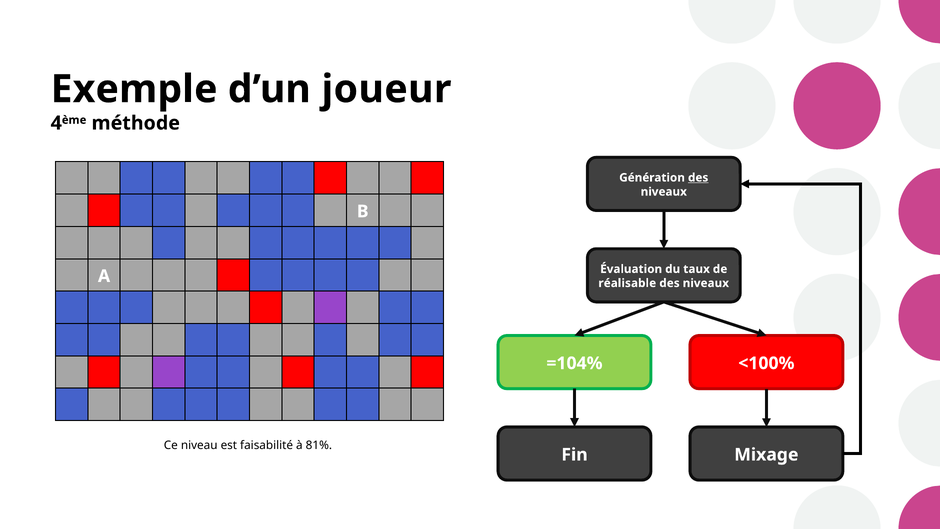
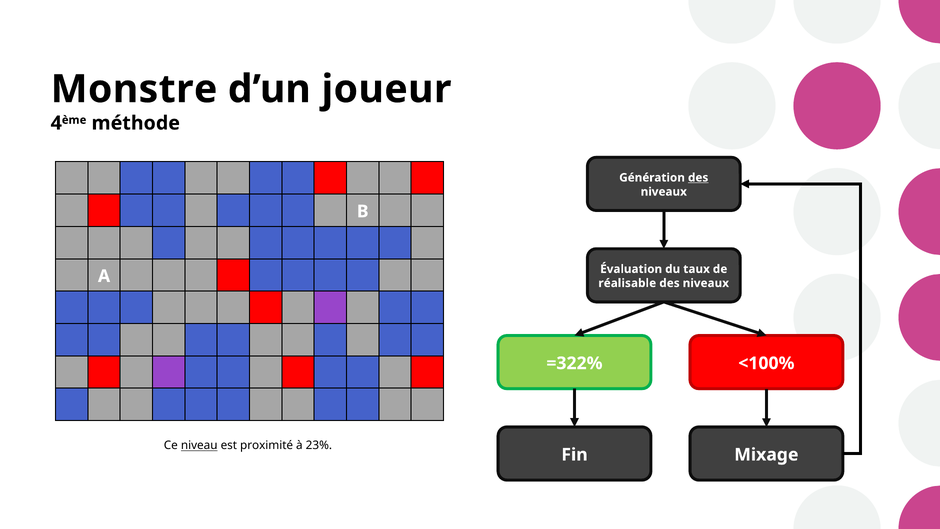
Exemple: Exemple -> Monstre
=104%: =104% -> =322%
niveau underline: none -> present
faisabilité: faisabilité -> proximité
81%: 81% -> 23%
